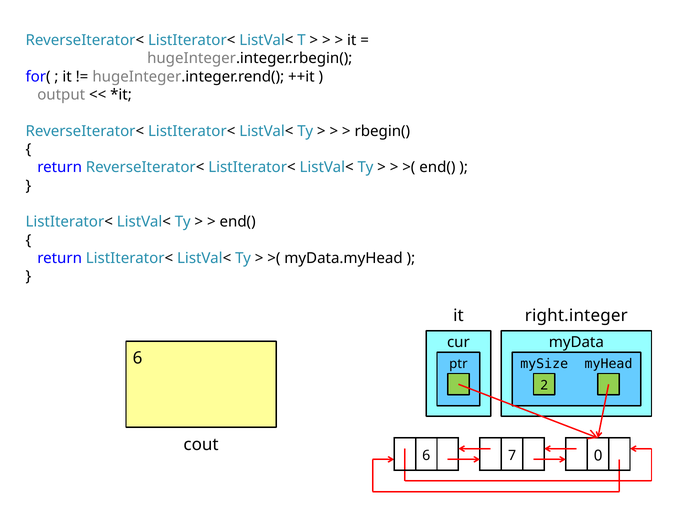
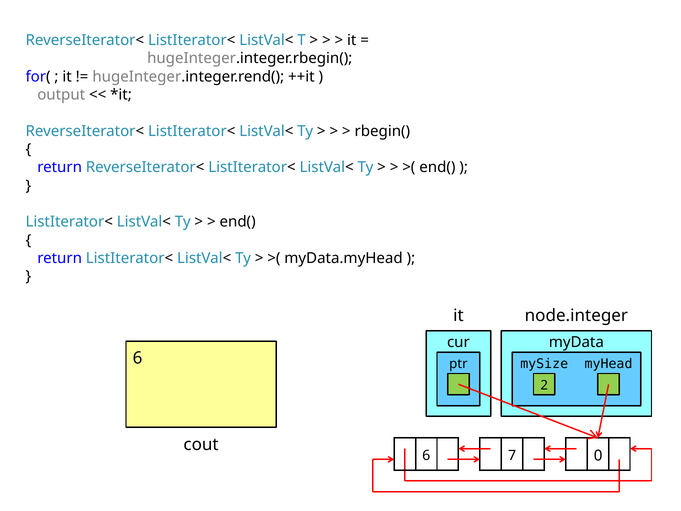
right.integer: right.integer -> node.integer
